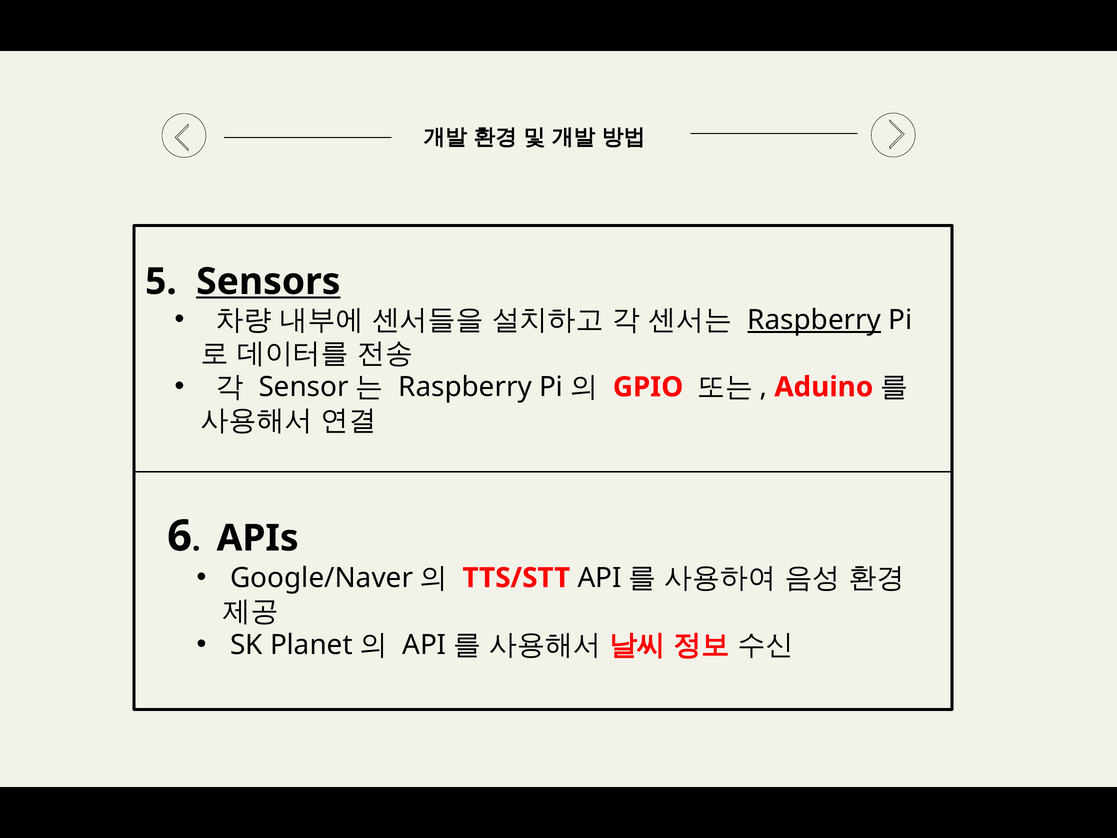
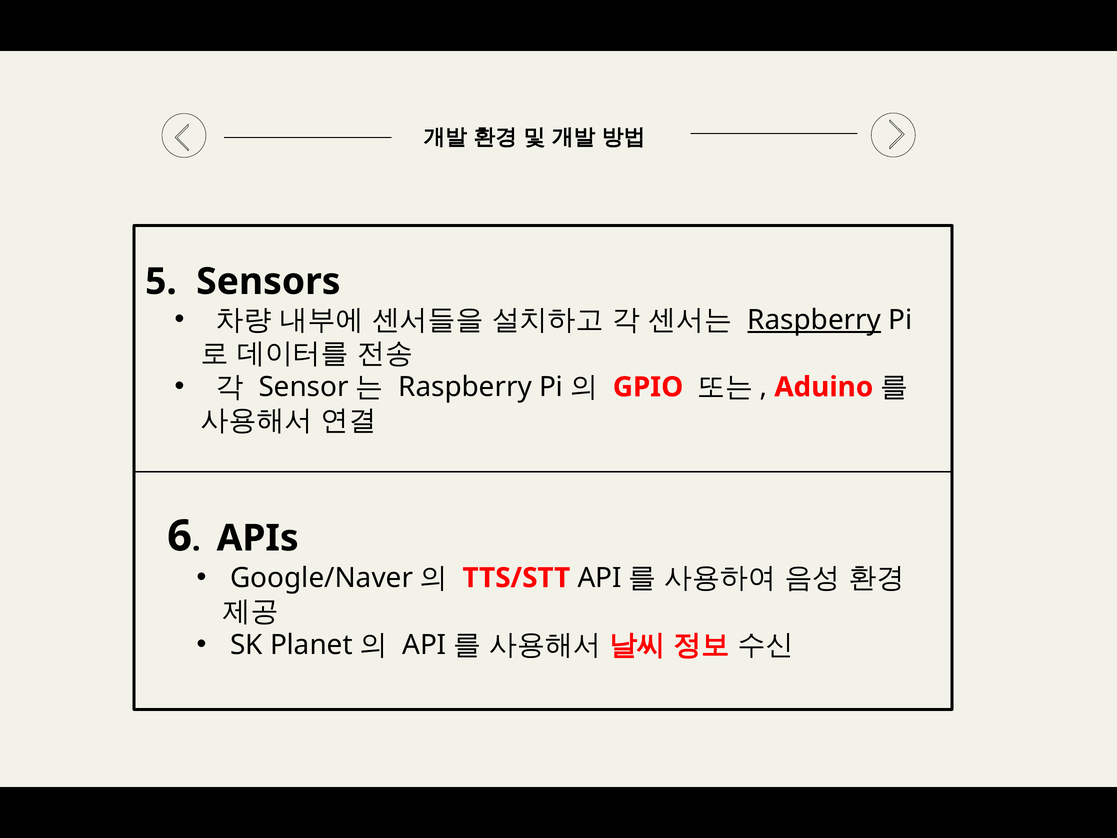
Sensors underline: present -> none
